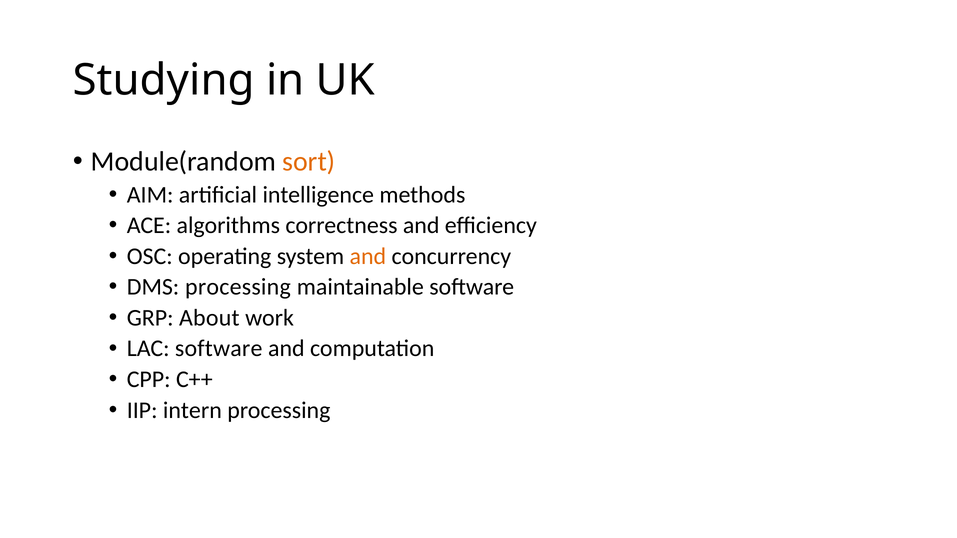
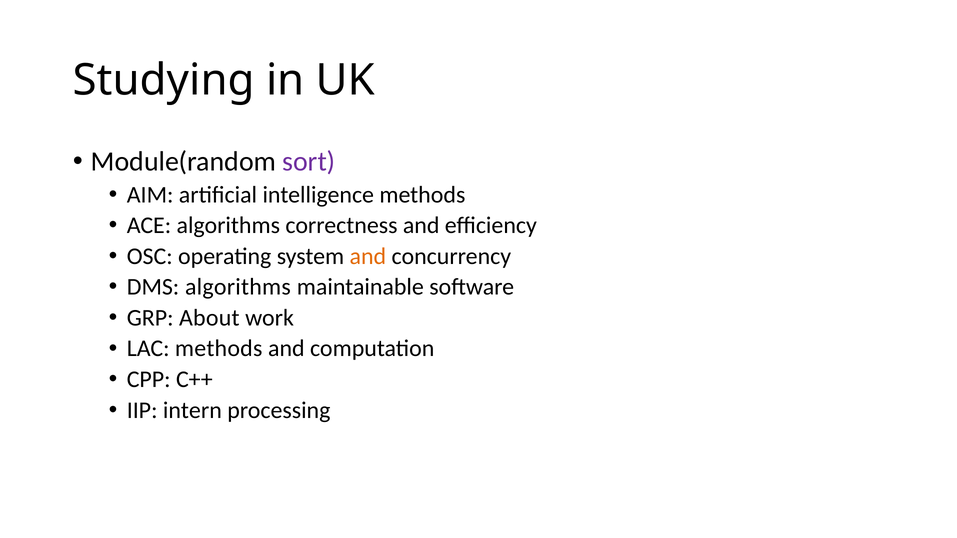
sort colour: orange -> purple
DMS processing: processing -> algorithms
LAC software: software -> methods
